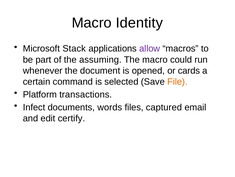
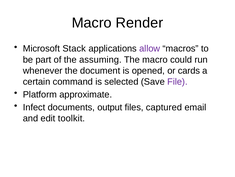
Identity: Identity -> Render
File colour: orange -> purple
transactions: transactions -> approximate
words: words -> output
certify: certify -> toolkit
